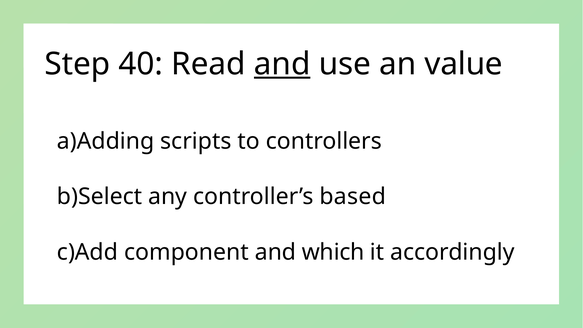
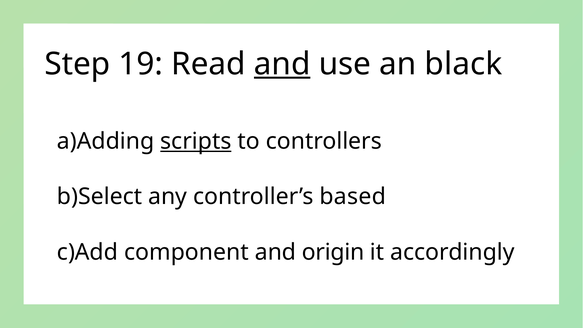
40: 40 -> 19
value: value -> black
scripts underline: none -> present
which: which -> origin
